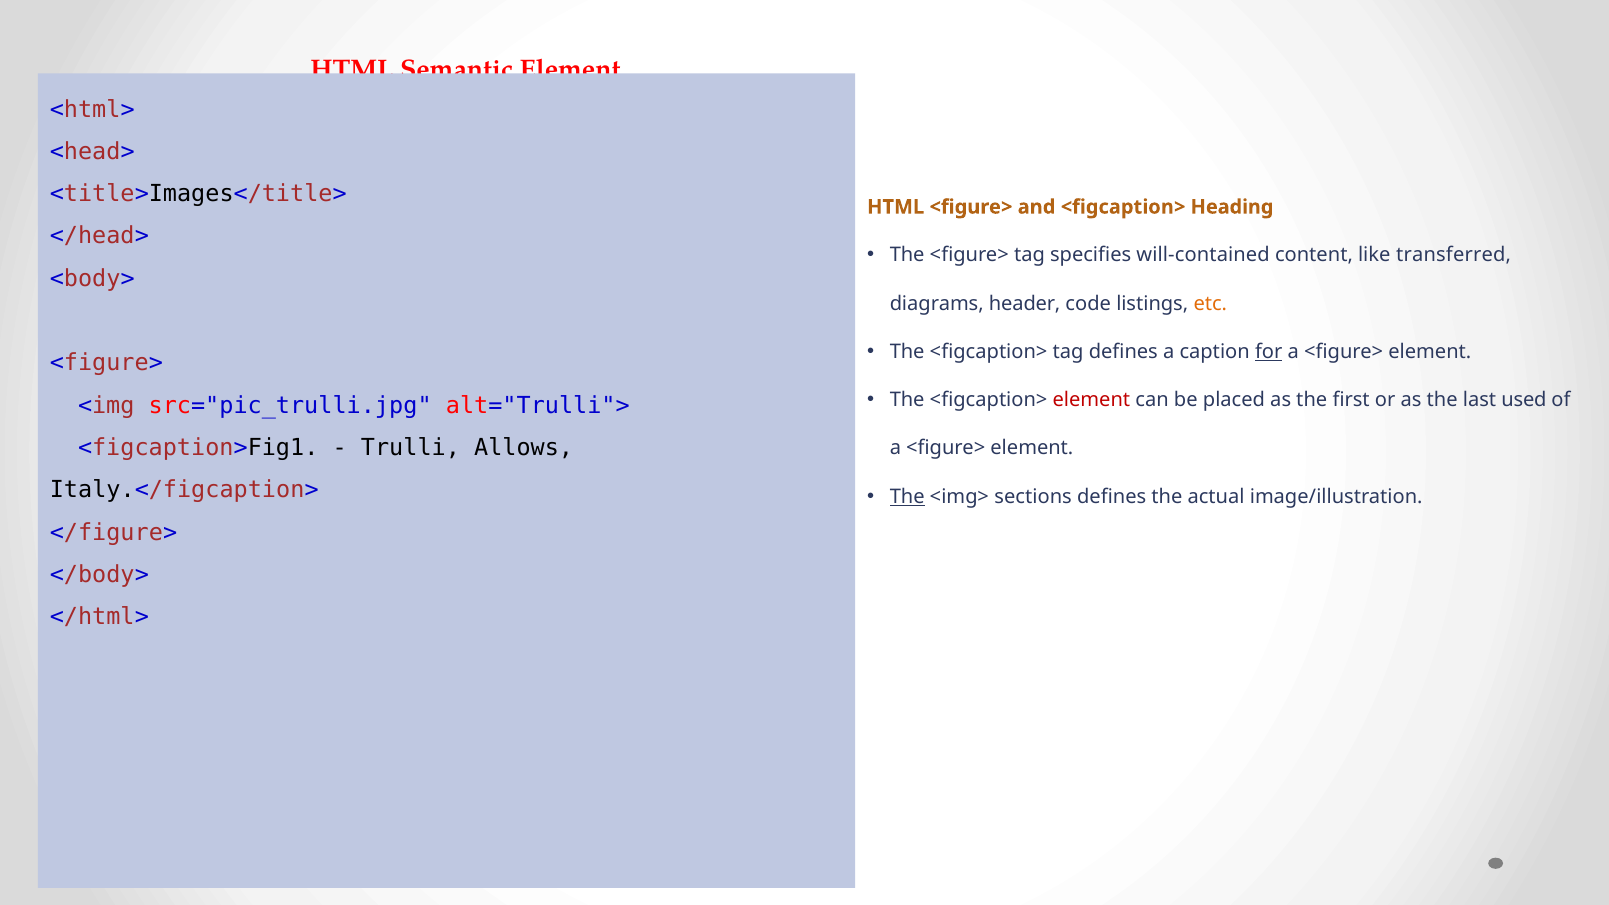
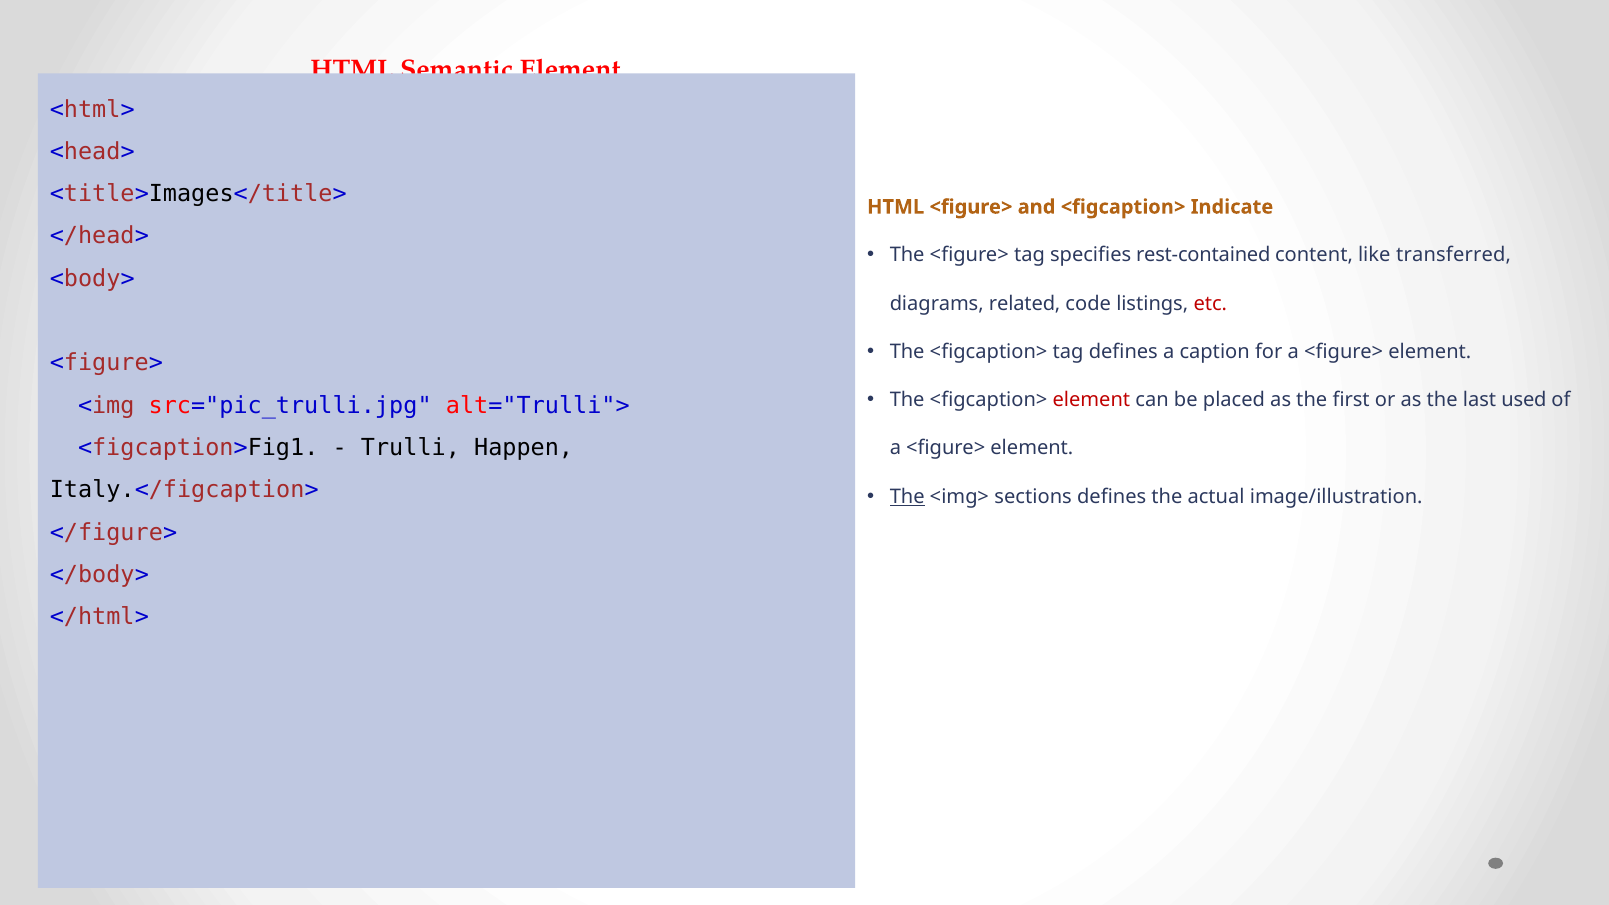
Heading: Heading -> Indicate
will-contained: will-contained -> rest-contained
header: header -> related
etc colour: orange -> red
for underline: present -> none
Allows: Allows -> Happen
